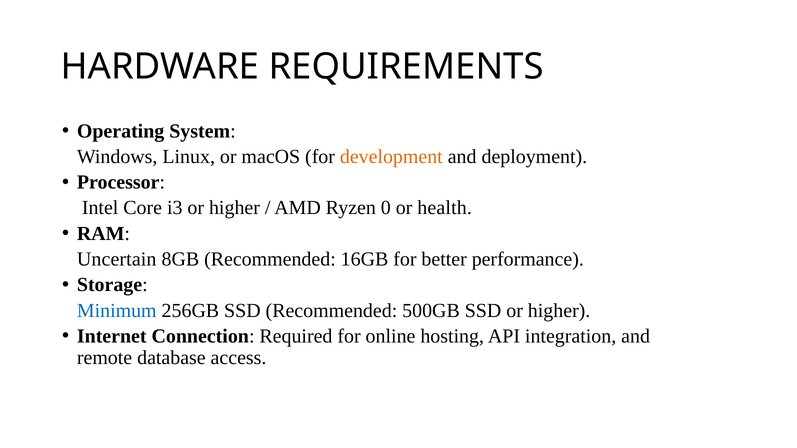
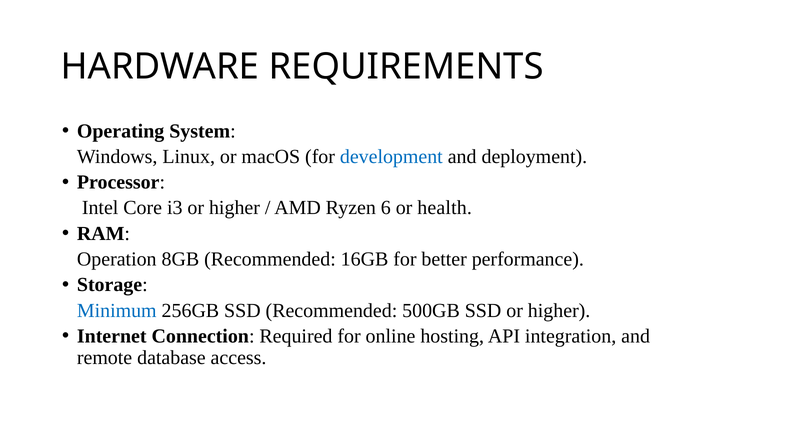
development colour: orange -> blue
0: 0 -> 6
Uncertain: Uncertain -> Operation
